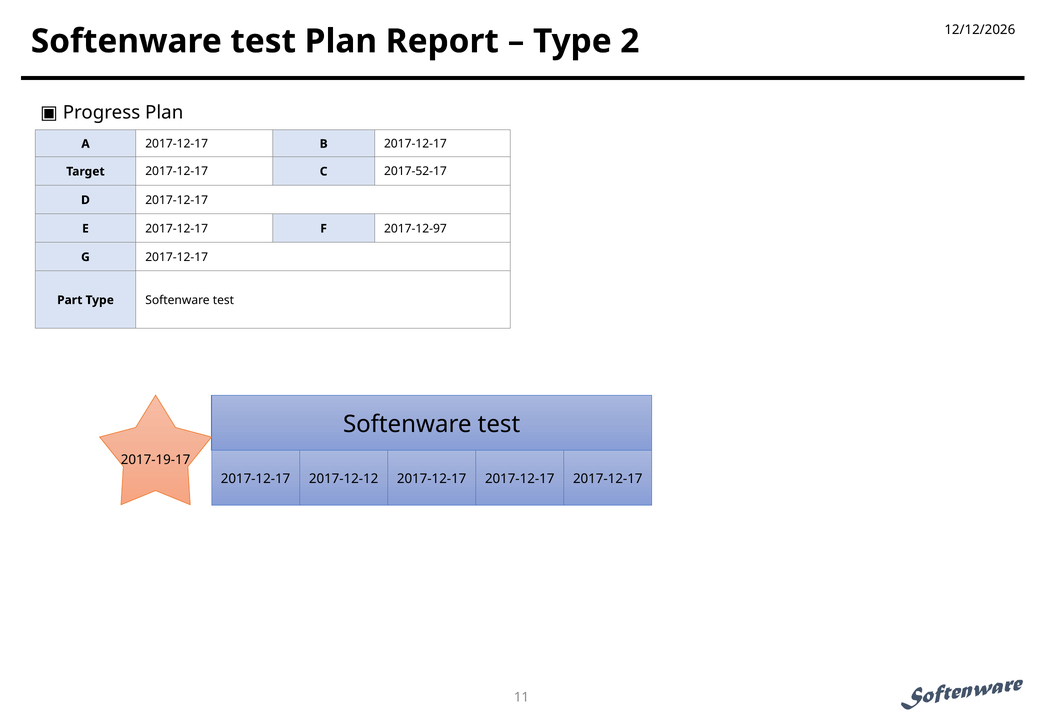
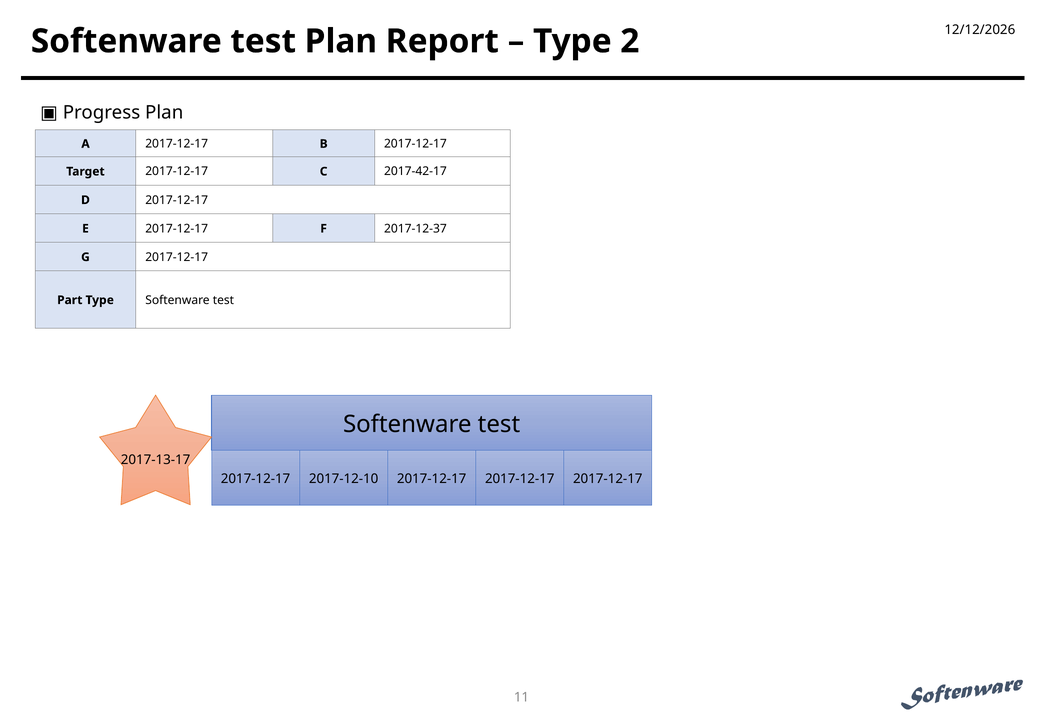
2017-52-17: 2017-52-17 -> 2017-42-17
2017-12-97: 2017-12-97 -> 2017-12-37
2017-19-17: 2017-19-17 -> 2017-13-17
2017-12-12: 2017-12-12 -> 2017-12-10
